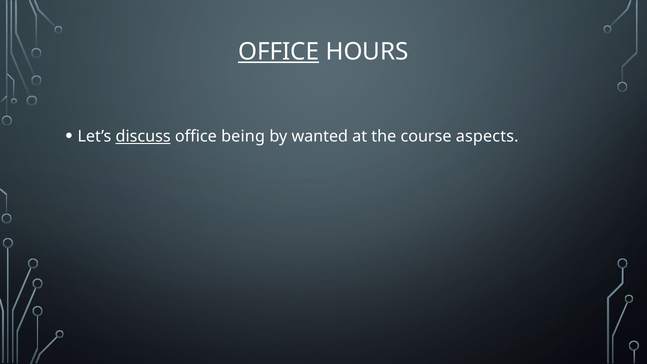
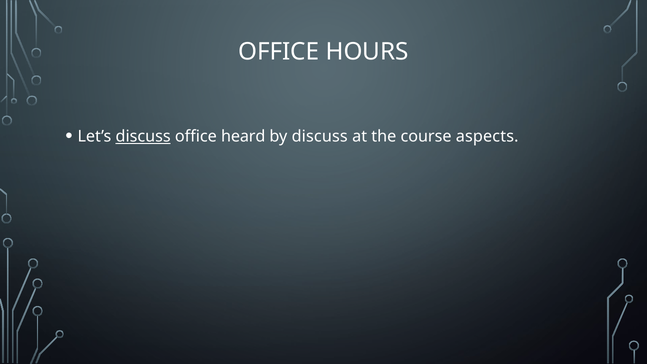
OFFICE at (279, 52) underline: present -> none
being: being -> heard
by wanted: wanted -> discuss
